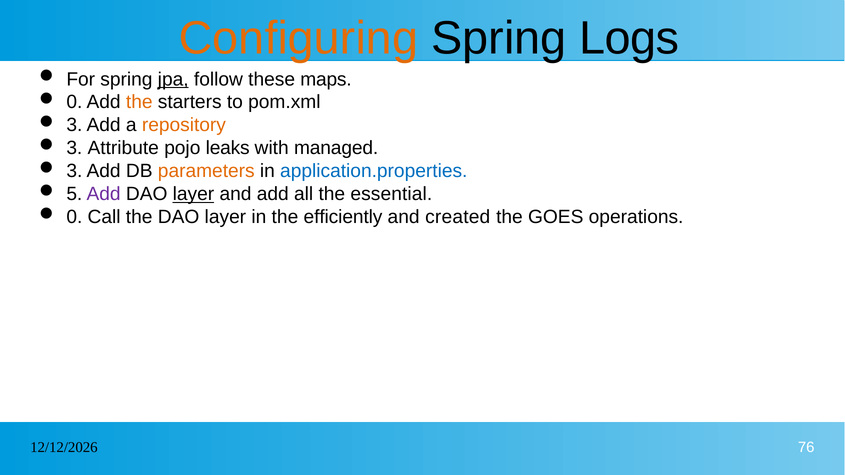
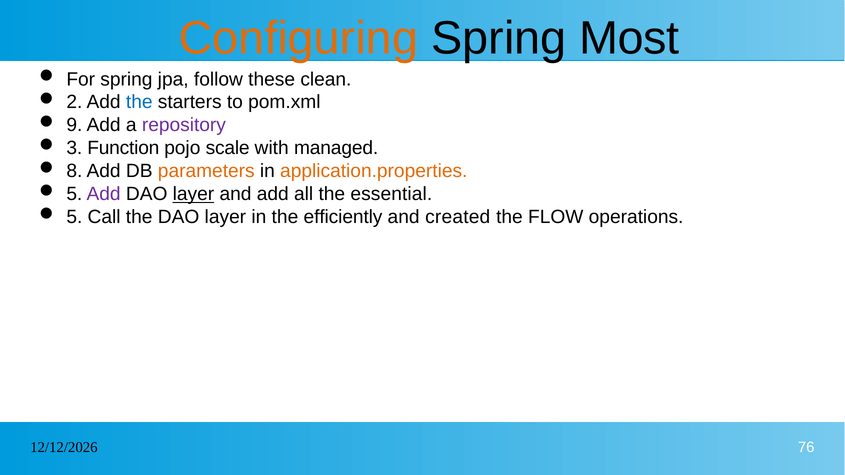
Logs: Logs -> Most
jpa underline: present -> none
maps: maps -> clean
0 at (74, 102): 0 -> 2
the at (139, 102) colour: orange -> blue
3 at (74, 125): 3 -> 9
repository colour: orange -> purple
Attribute: Attribute -> Function
leaks: leaks -> scale
3 at (74, 171): 3 -> 8
application.properties colour: blue -> orange
0 at (74, 217): 0 -> 5
GOES: GOES -> FLOW
